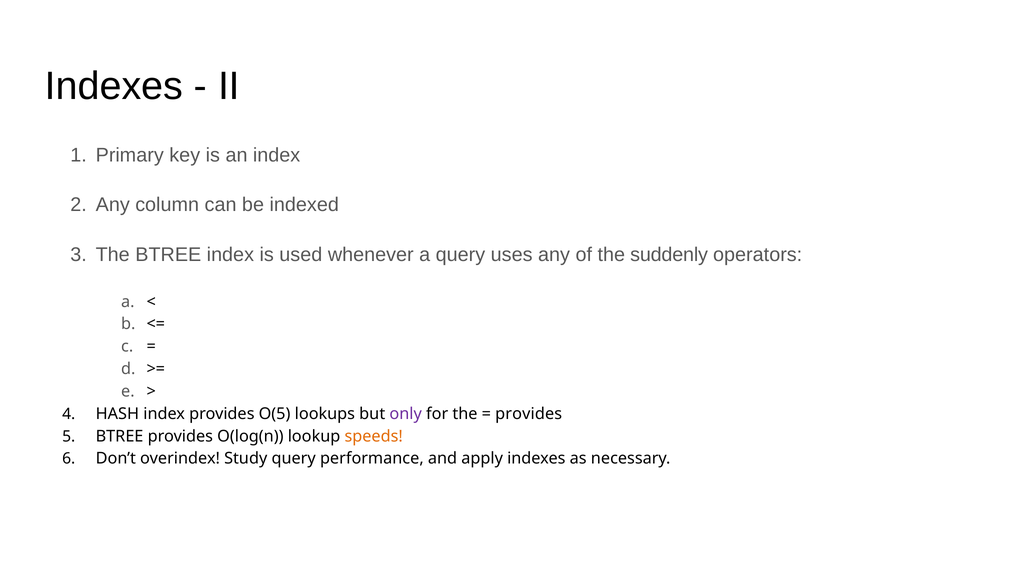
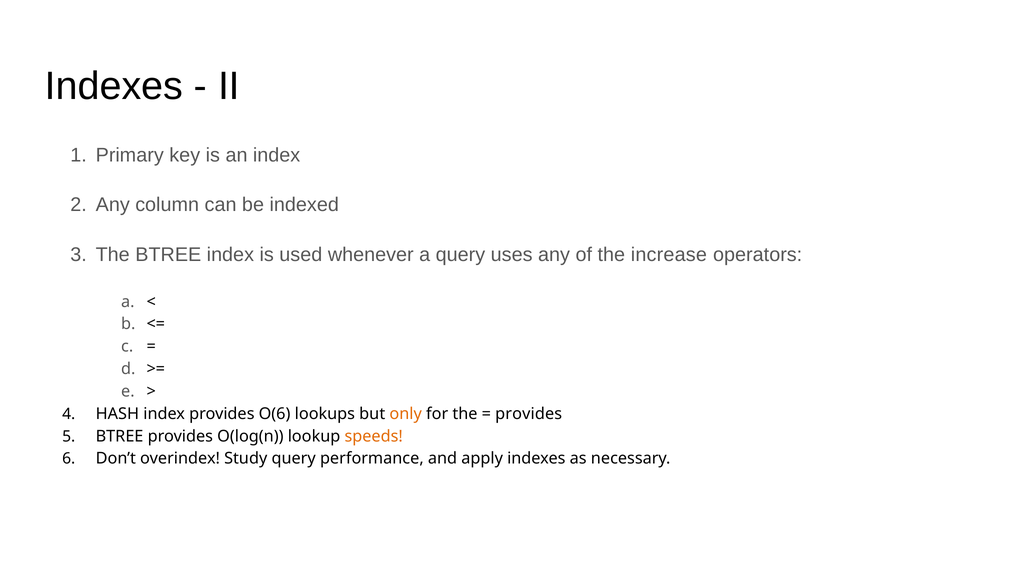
suddenly: suddenly -> increase
O(5: O(5 -> O(6
only colour: purple -> orange
